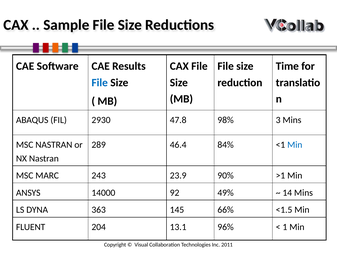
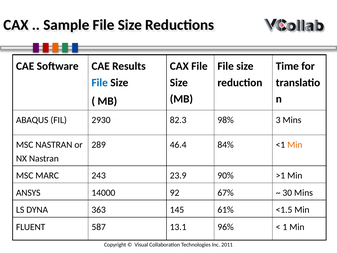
47.8: 47.8 -> 82.3
Min at (295, 145) colour: blue -> orange
49%: 49% -> 67%
14: 14 -> 30
66%: 66% -> 61%
204: 204 -> 587
